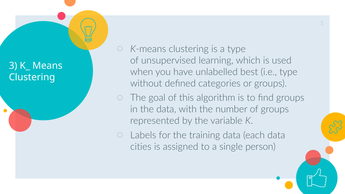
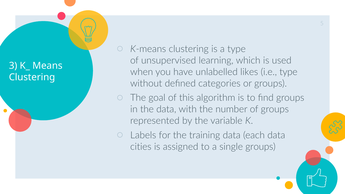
best: best -> likes
single person: person -> groups
